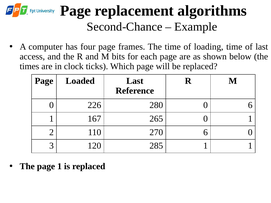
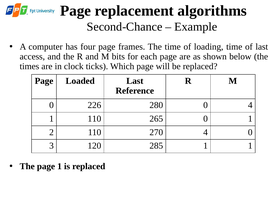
0 6: 6 -> 4
1 167: 167 -> 110
270 6: 6 -> 4
